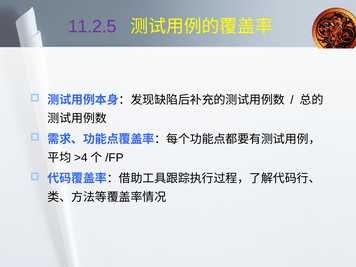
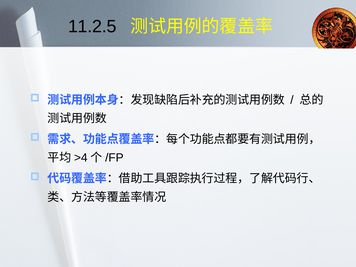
11.2.5 colour: purple -> black
